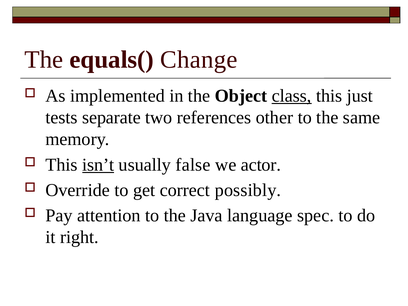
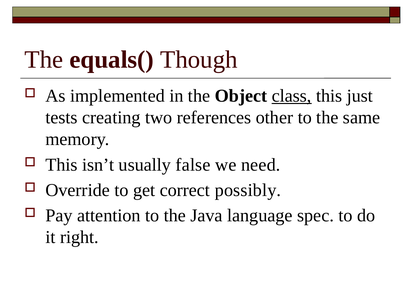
Change: Change -> Though
separate: separate -> creating
isn’t underline: present -> none
actor: actor -> need
